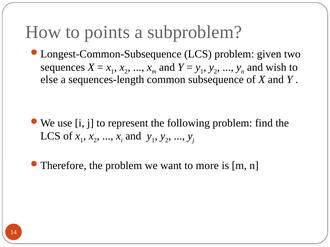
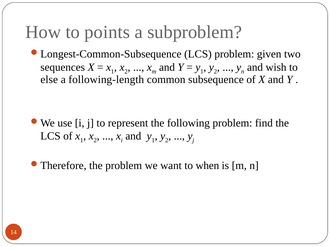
sequences-length: sequences-length -> following-length
more: more -> when
